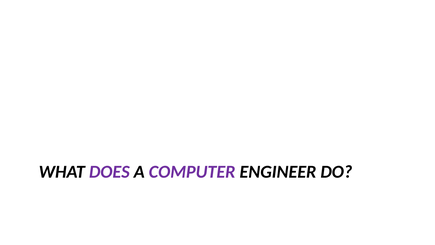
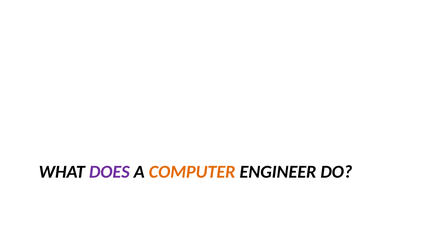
COMPUTER colour: purple -> orange
